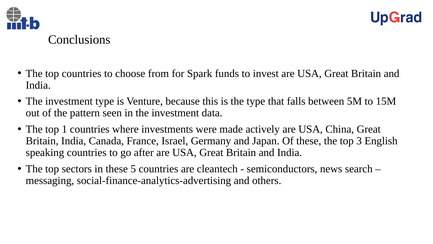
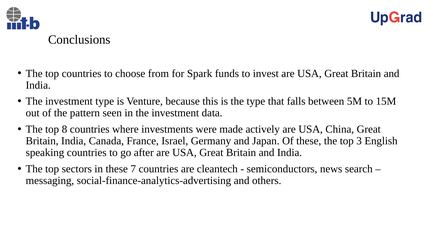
1: 1 -> 8
5: 5 -> 7
